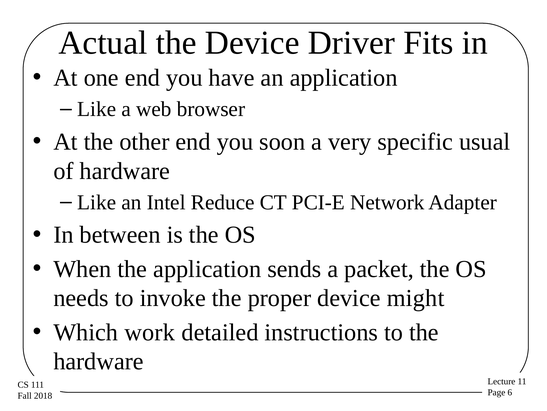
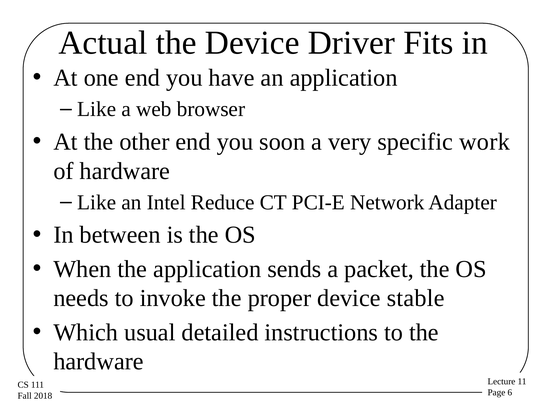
usual: usual -> work
might: might -> stable
work: work -> usual
